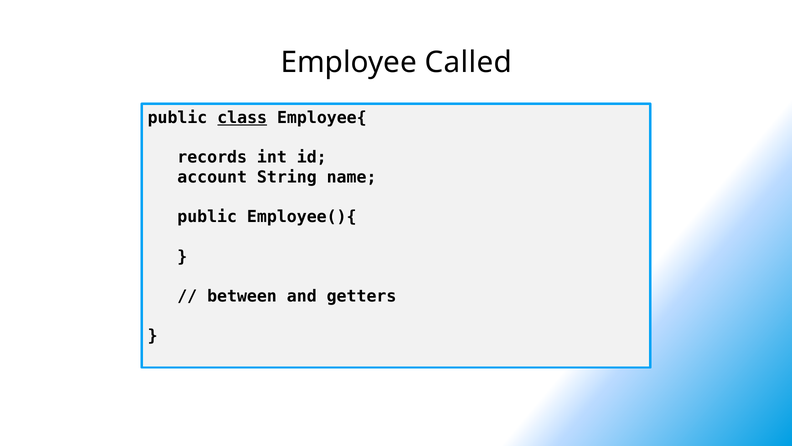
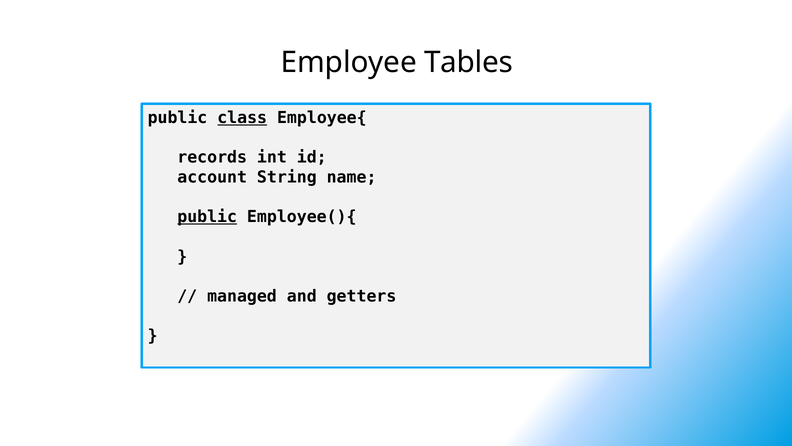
Called: Called -> Tables
public at (207, 217) underline: none -> present
between: between -> managed
